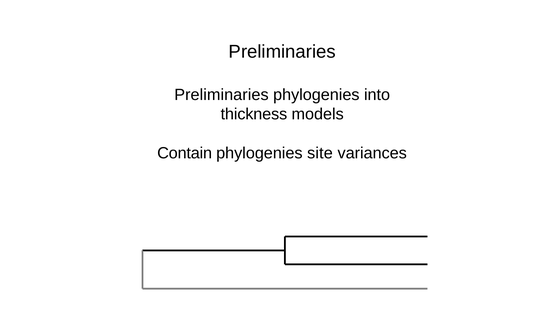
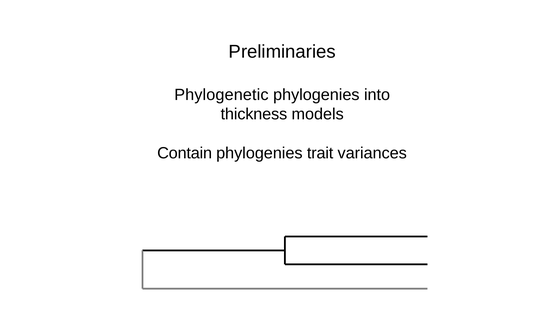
Preliminaries at (221, 95): Preliminaries -> Phylogenetic
site: site -> trait
